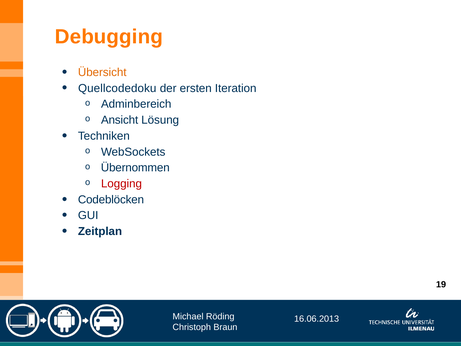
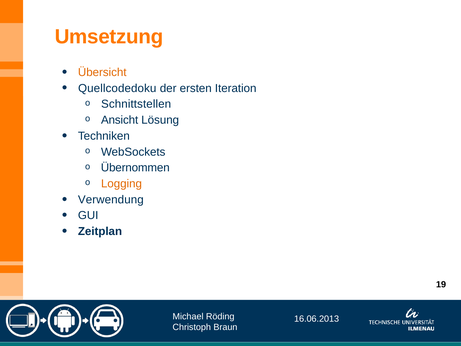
Debugging: Debugging -> Umsetzung
Adminbereich: Adminbereich -> Schnittstellen
Logging colour: red -> orange
Codeblöcken: Codeblöcken -> Verwendung
